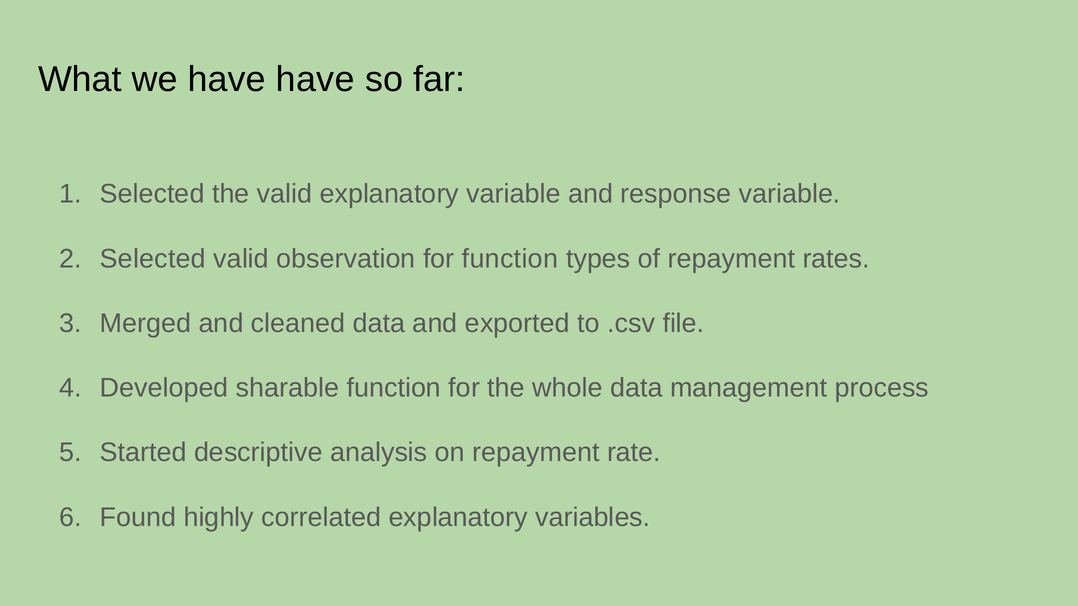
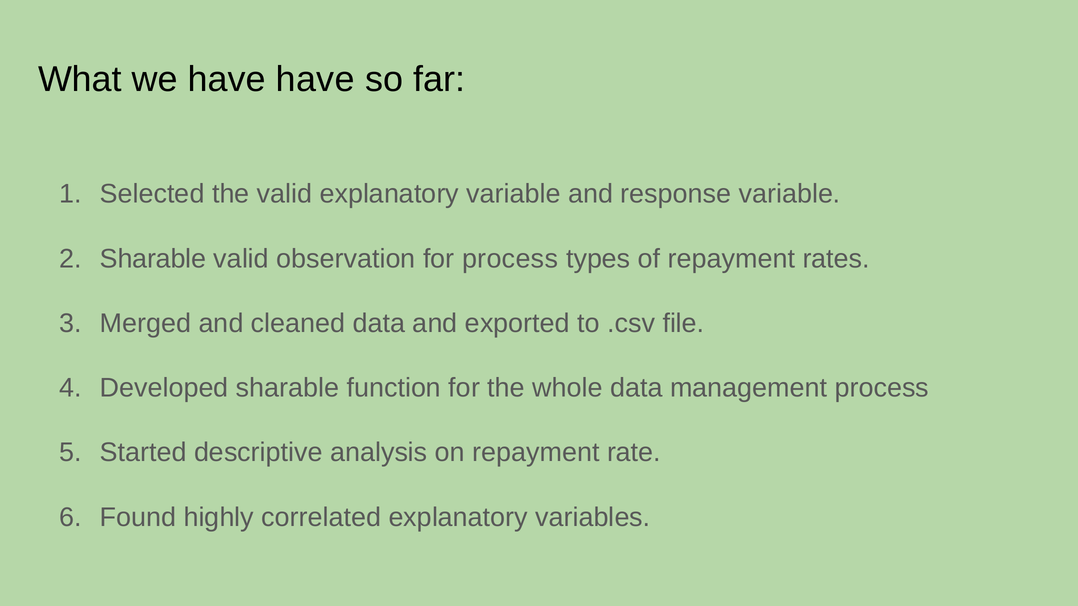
Selected at (153, 259): Selected -> Sharable
for function: function -> process
